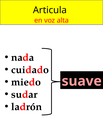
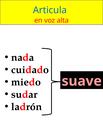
Articula colour: black -> blue
